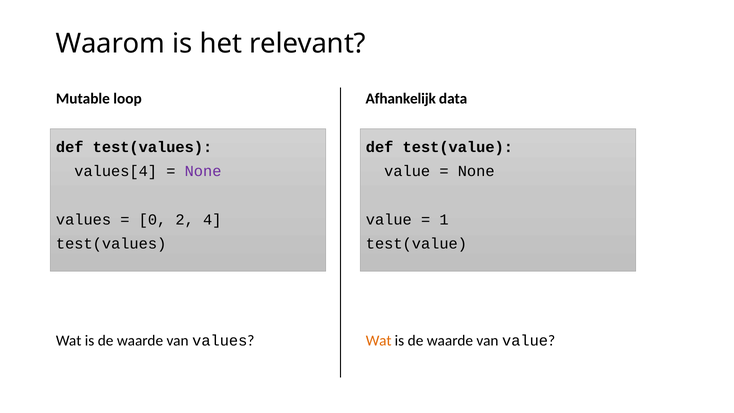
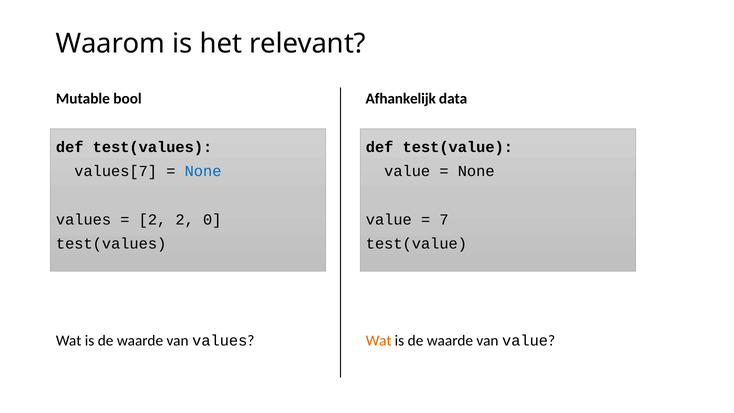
loop: loop -> bool
values[4: values[4 -> values[7
None at (203, 171) colour: purple -> blue
0 at (152, 220): 0 -> 2
4: 4 -> 0
1: 1 -> 7
